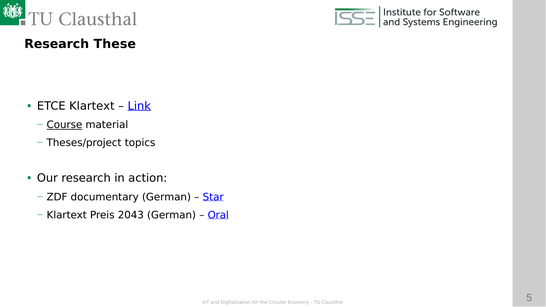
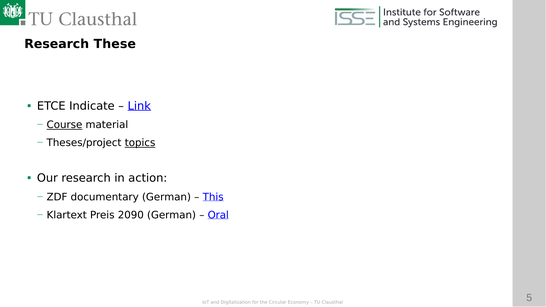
ETCE Klartext: Klartext -> Indicate
topics underline: none -> present
Star: Star -> This
2043: 2043 -> 2090
